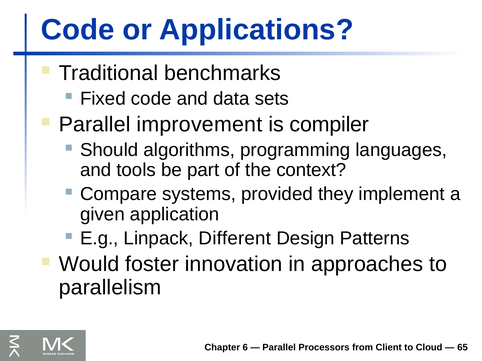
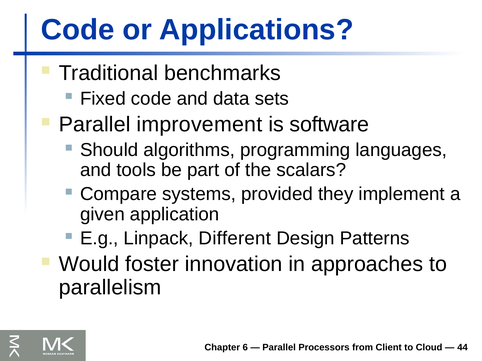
compiler: compiler -> software
context: context -> scalars
65: 65 -> 44
